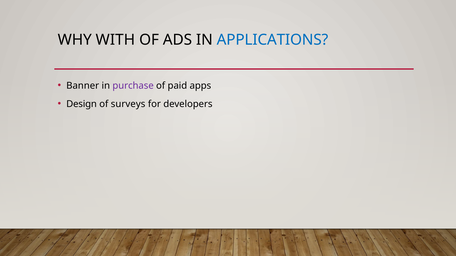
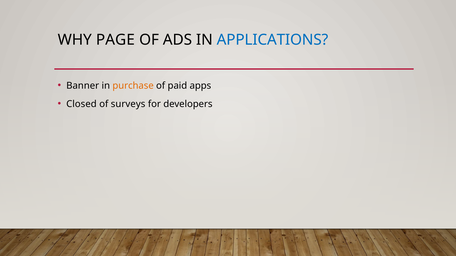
WITH: WITH -> PAGE
purchase colour: purple -> orange
Design: Design -> Closed
